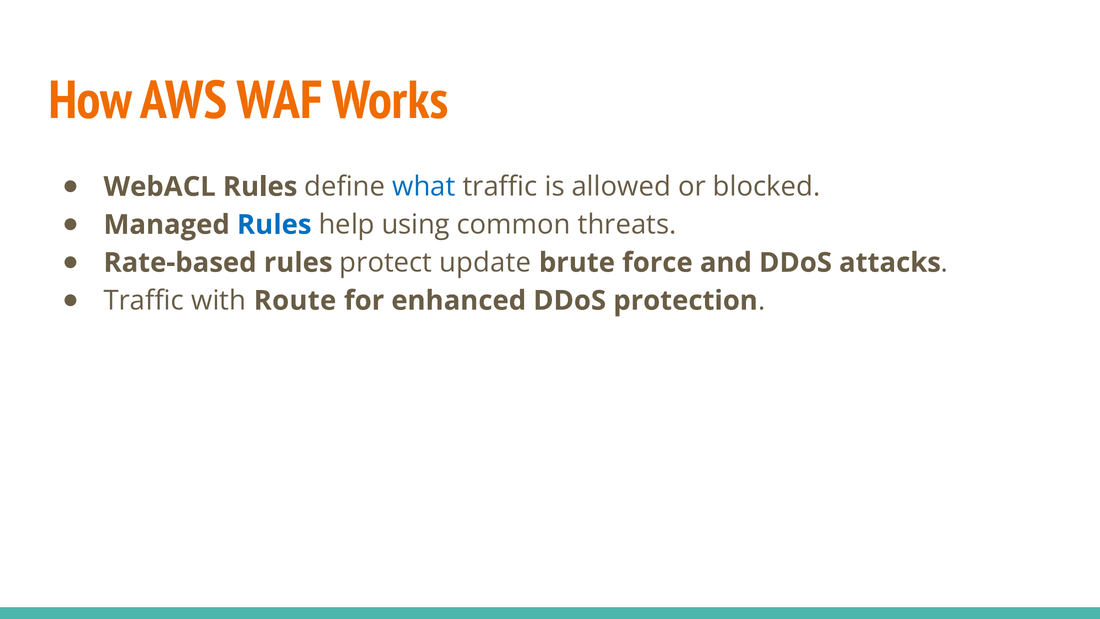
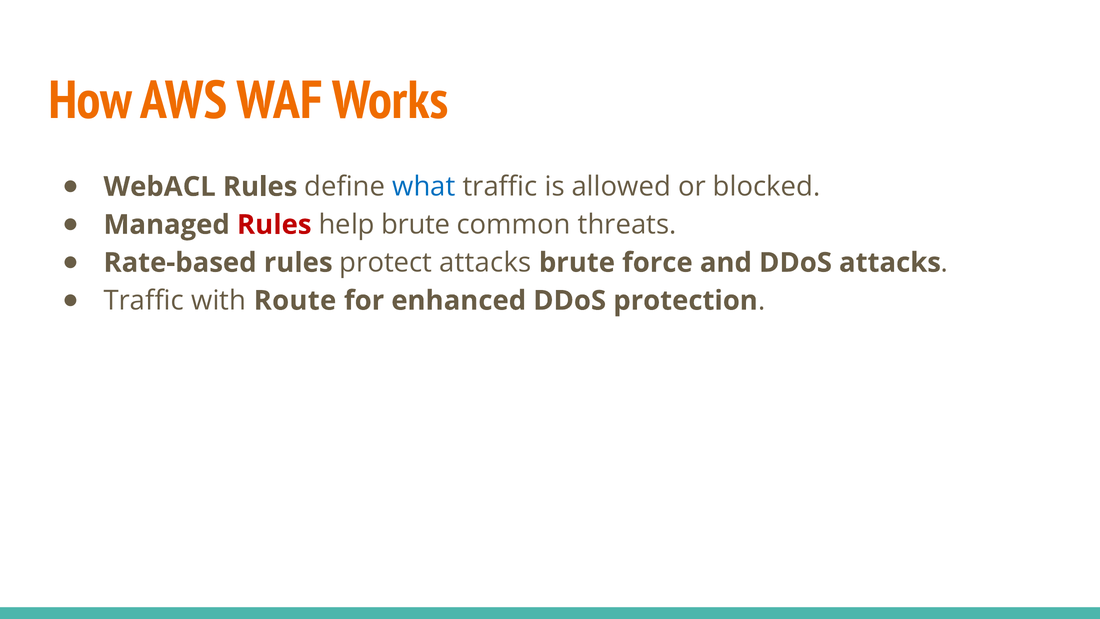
Rules at (274, 225) colour: blue -> red
help using: using -> brute
protect update: update -> attacks
